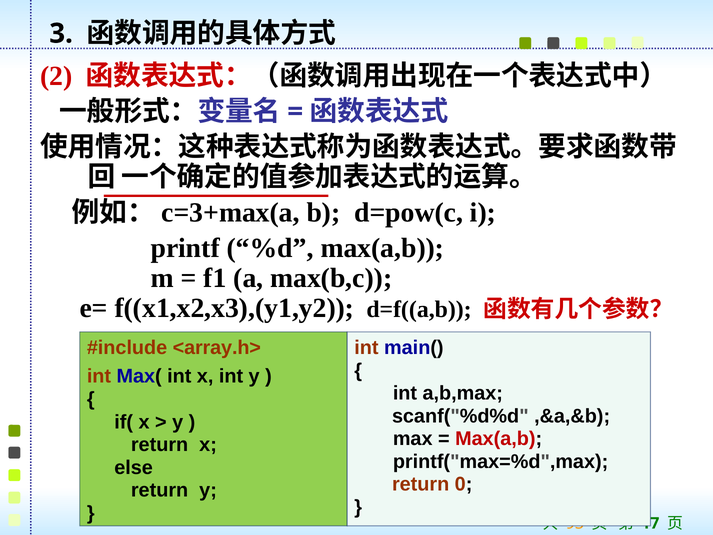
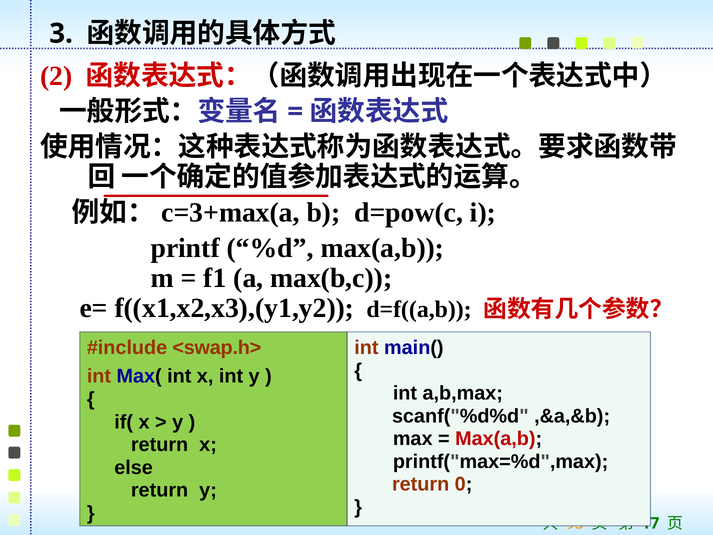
<array.h>: <array.h> -> <swap.h>
